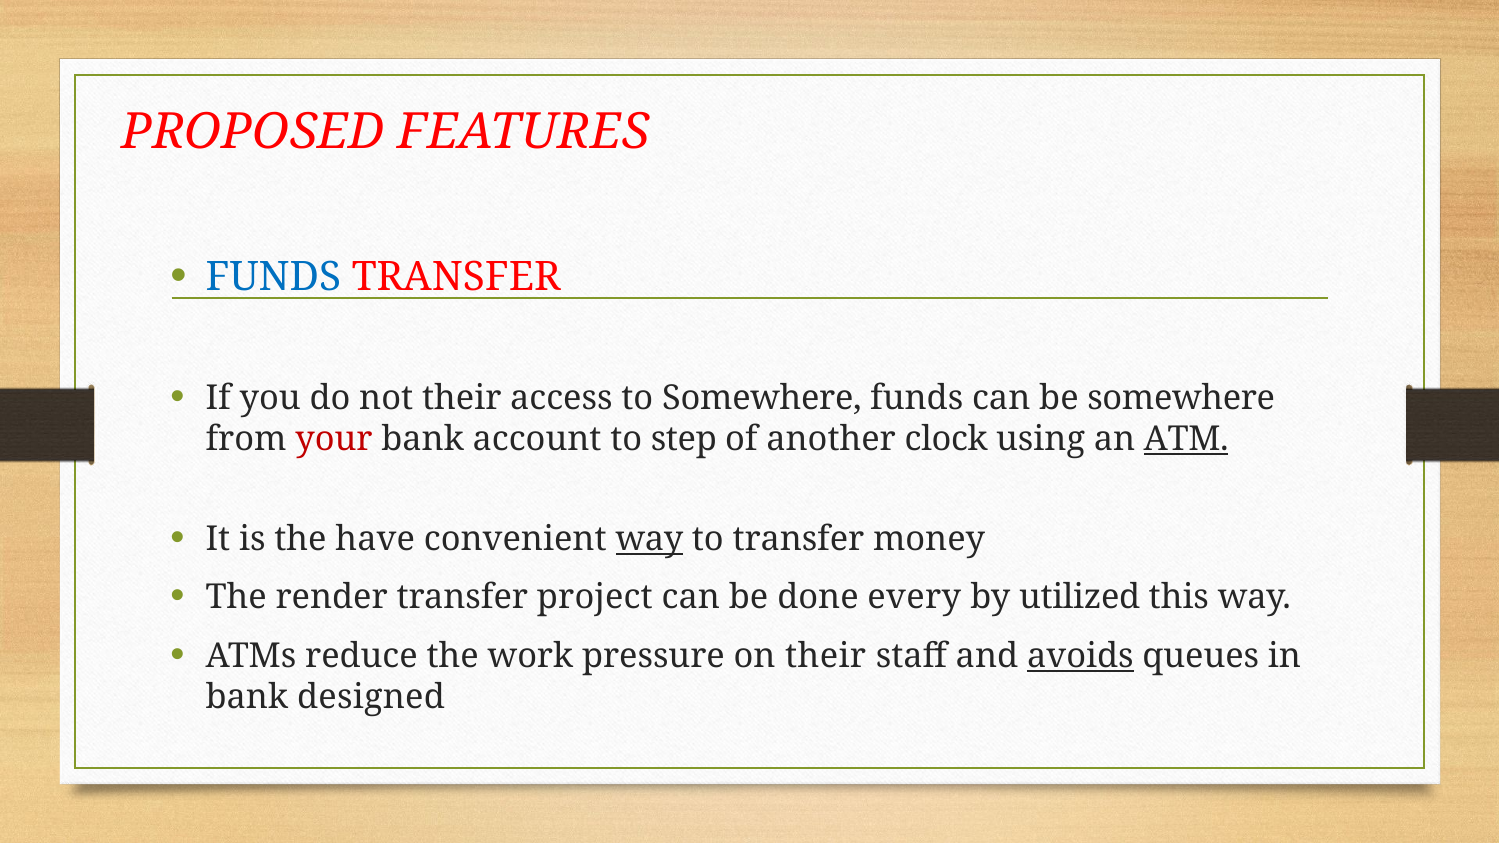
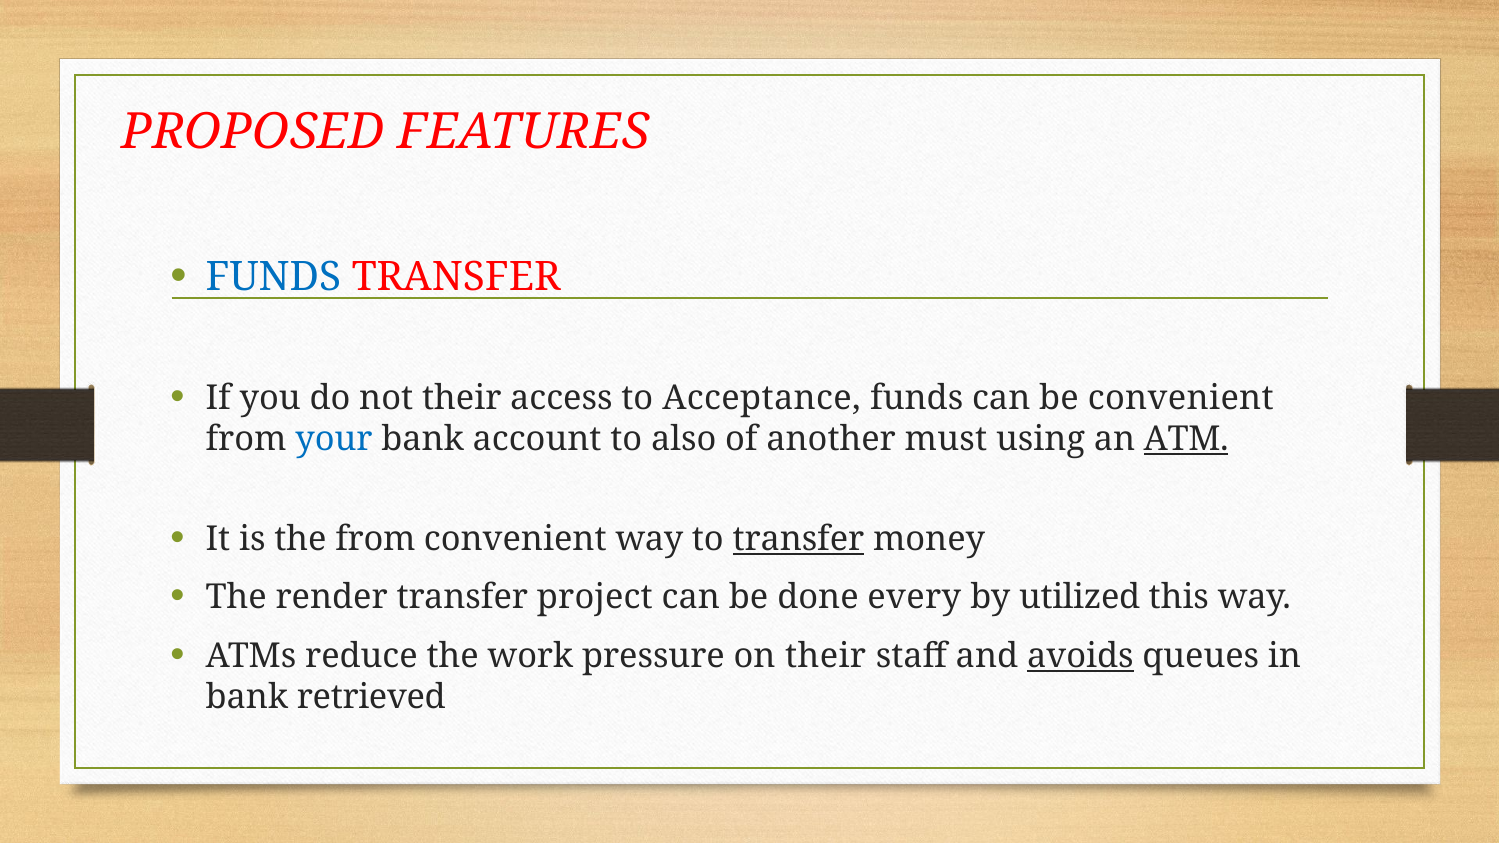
to Somewhere: Somewhere -> Acceptance
be somewhere: somewhere -> convenient
your colour: red -> blue
step: step -> also
clock: clock -> must
the have: have -> from
way at (649, 539) underline: present -> none
transfer at (798, 539) underline: none -> present
designed: designed -> retrieved
